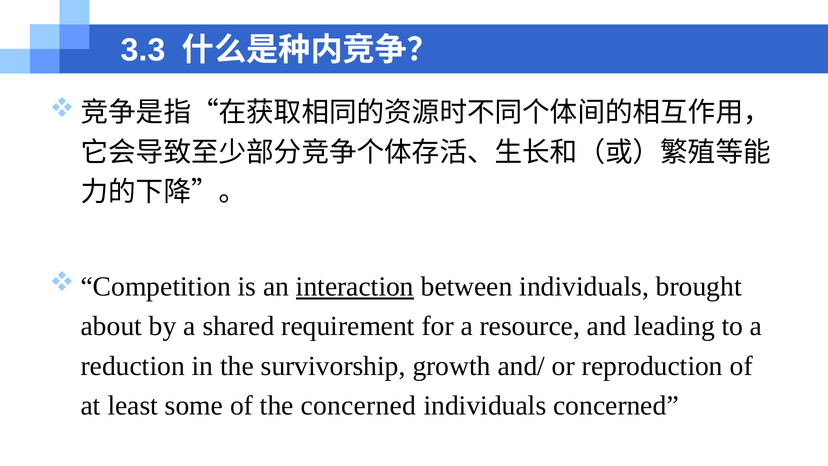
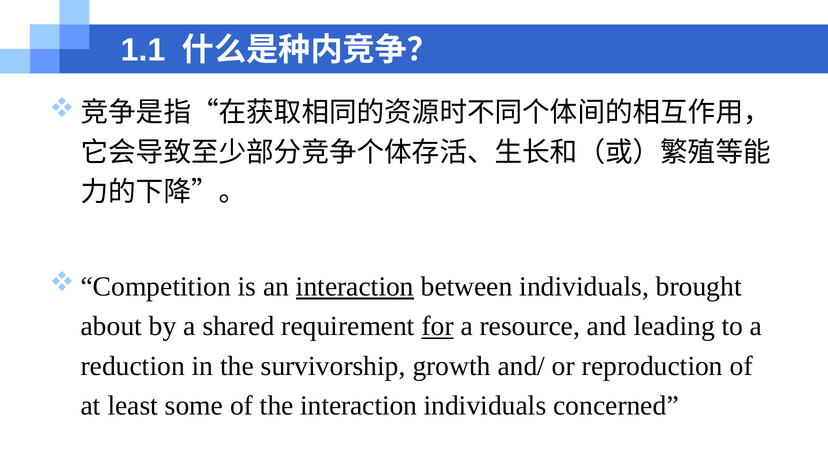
3.3: 3.3 -> 1.1
for underline: none -> present
the concerned: concerned -> interaction
